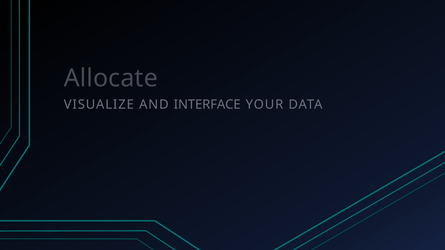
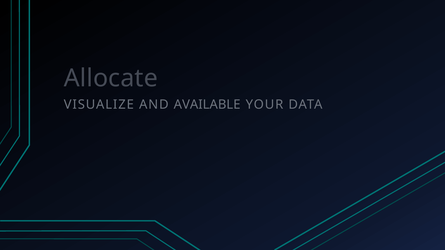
INTERFACE: INTERFACE -> AVAILABLE
